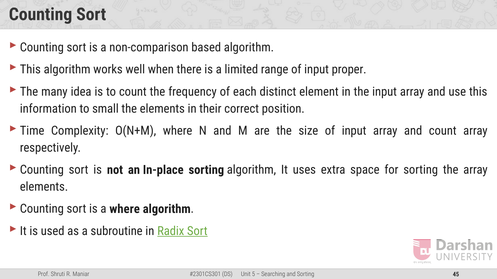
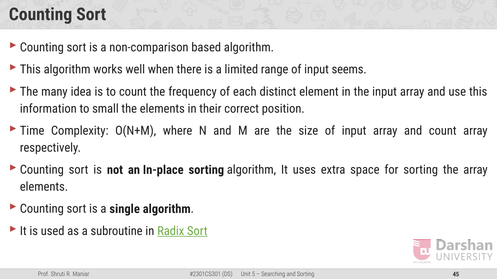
proper: proper -> seems
a where: where -> single
